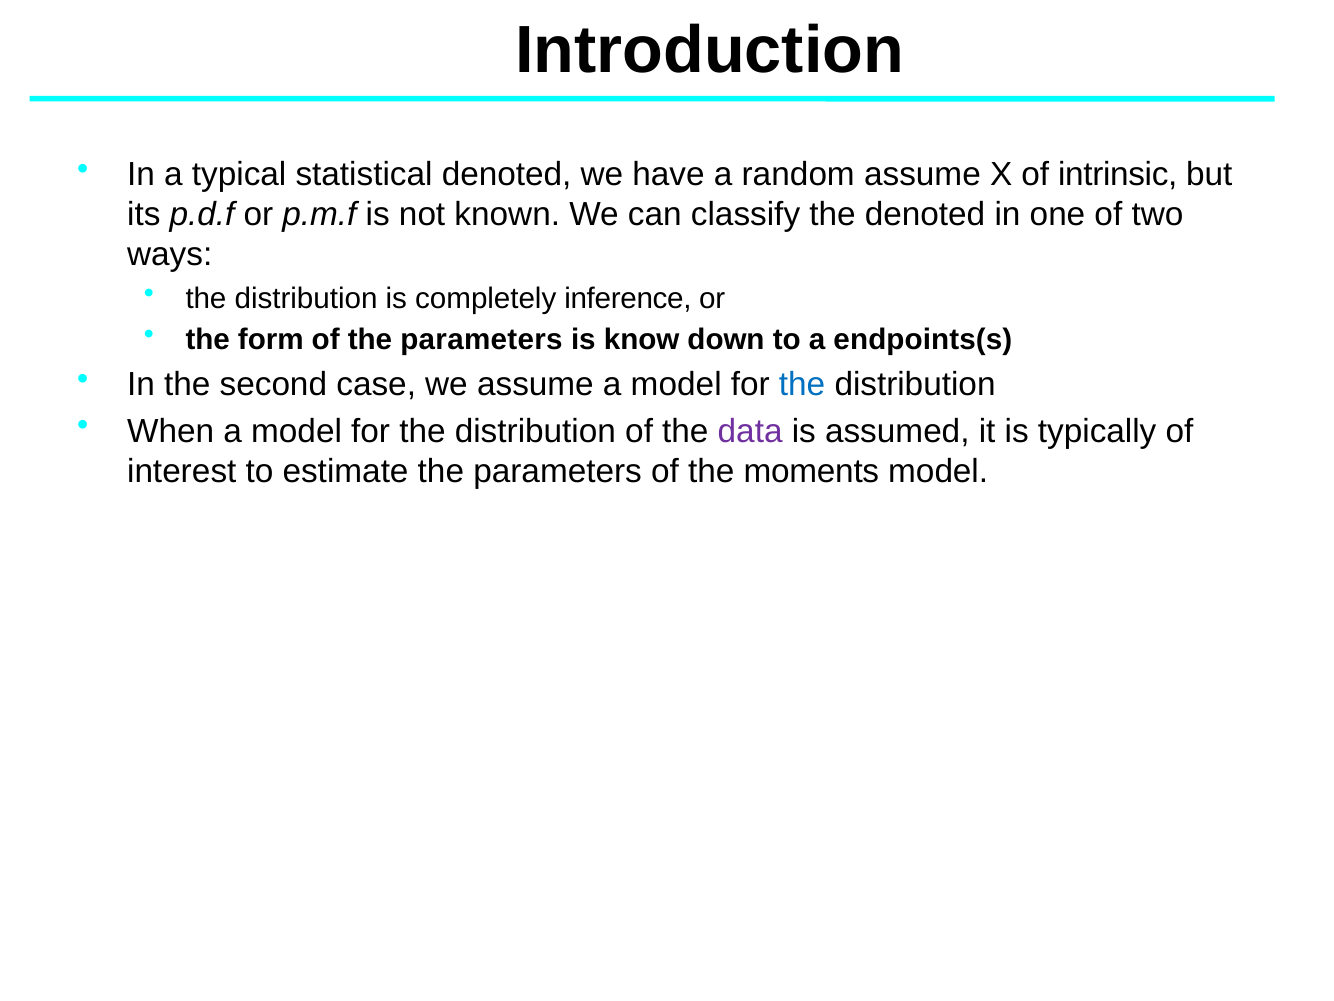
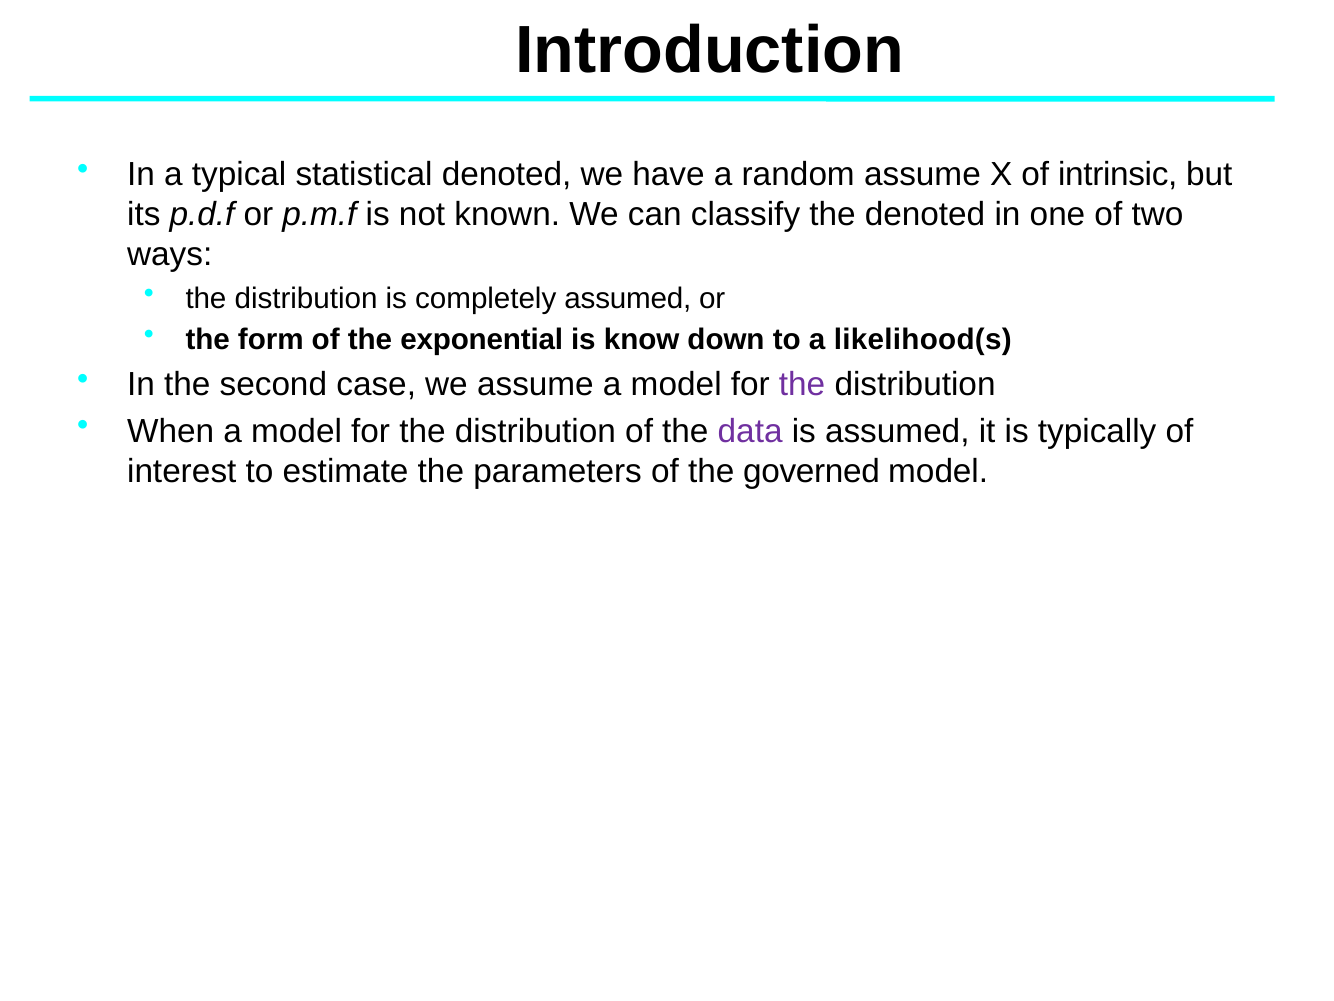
completely inference: inference -> assumed
of the parameters: parameters -> exponential
endpoints(s: endpoints(s -> likelihood(s
the at (802, 384) colour: blue -> purple
moments: moments -> governed
